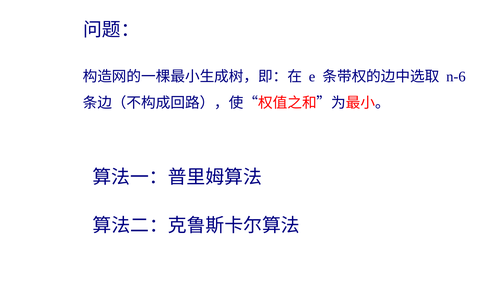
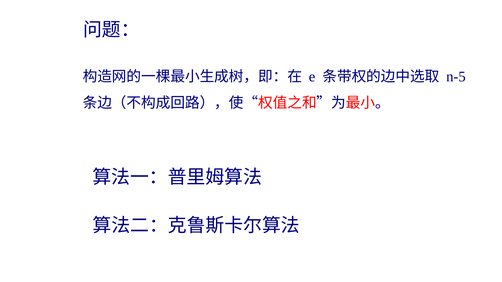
n-6: n-6 -> n-5
